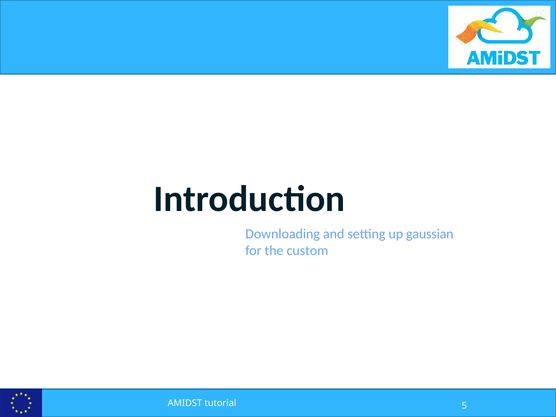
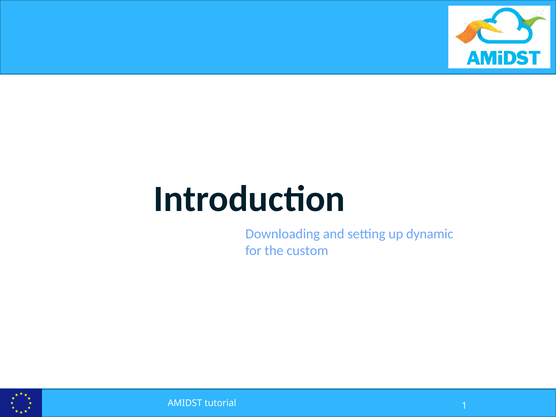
gaussian: gaussian -> dynamic
5: 5 -> 1
